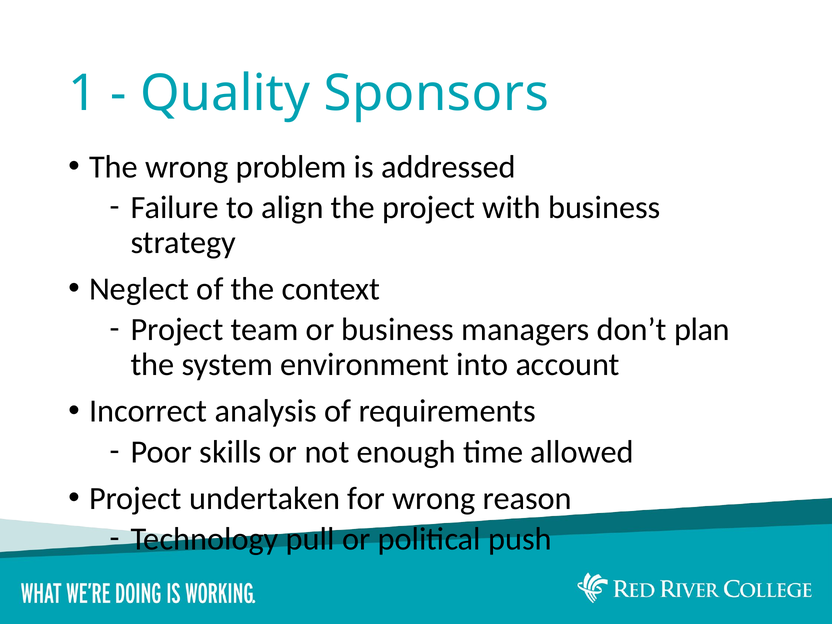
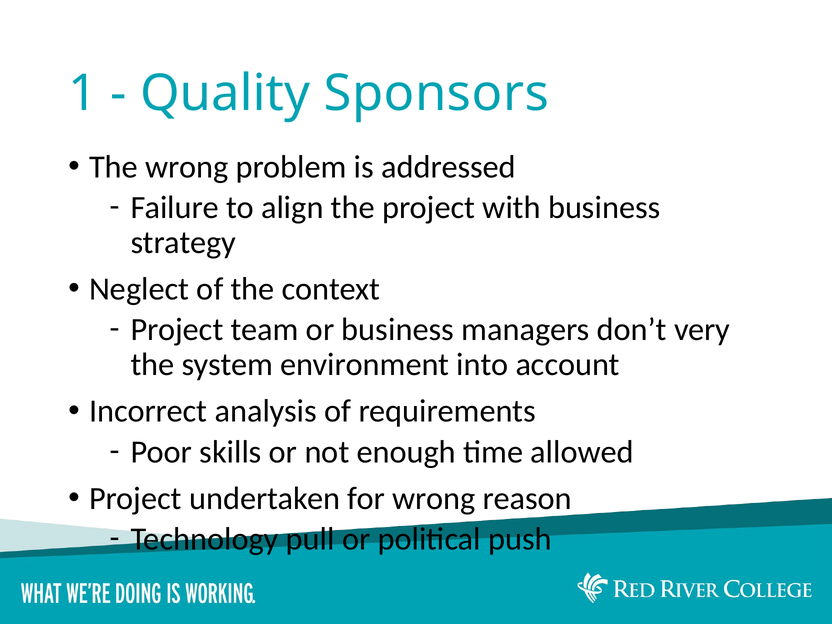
plan: plan -> very
